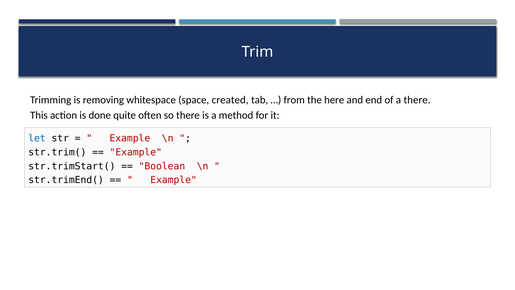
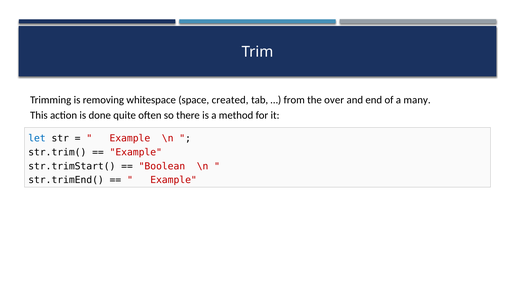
here: here -> over
a there: there -> many
